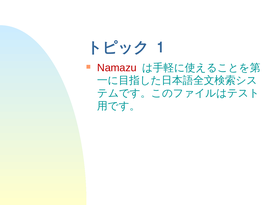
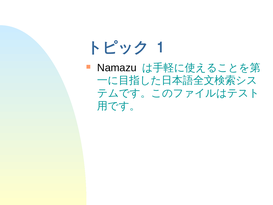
Namazu colour: red -> black
